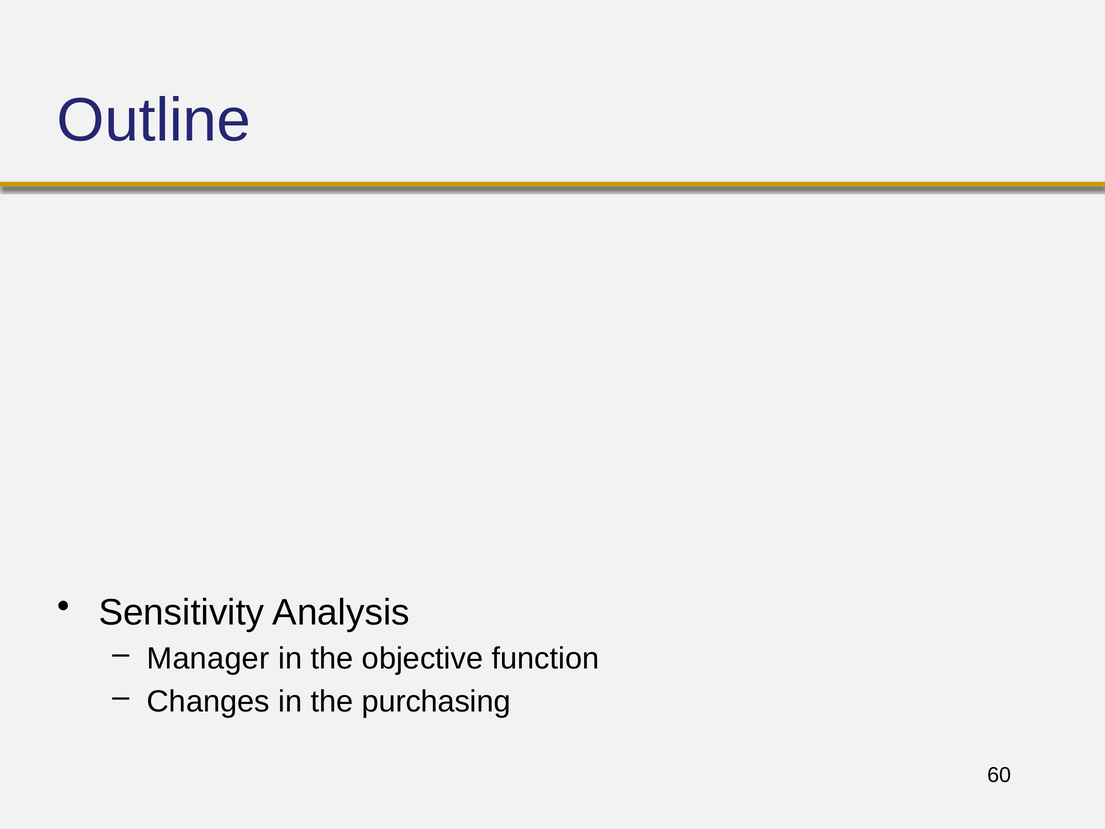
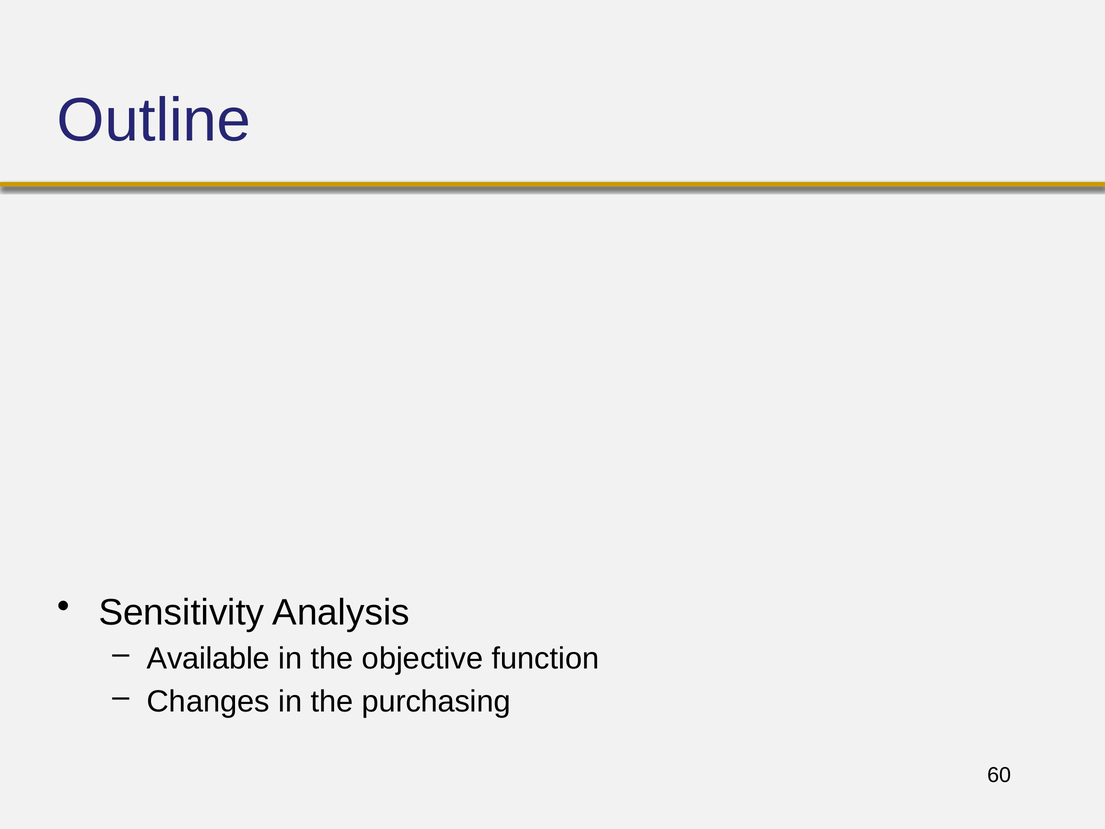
Manager: Manager -> Available
